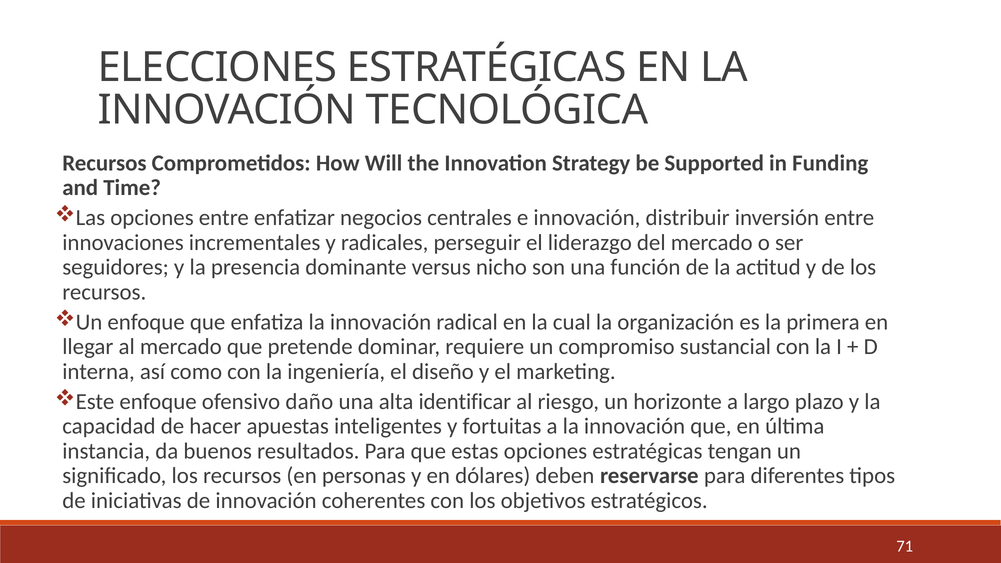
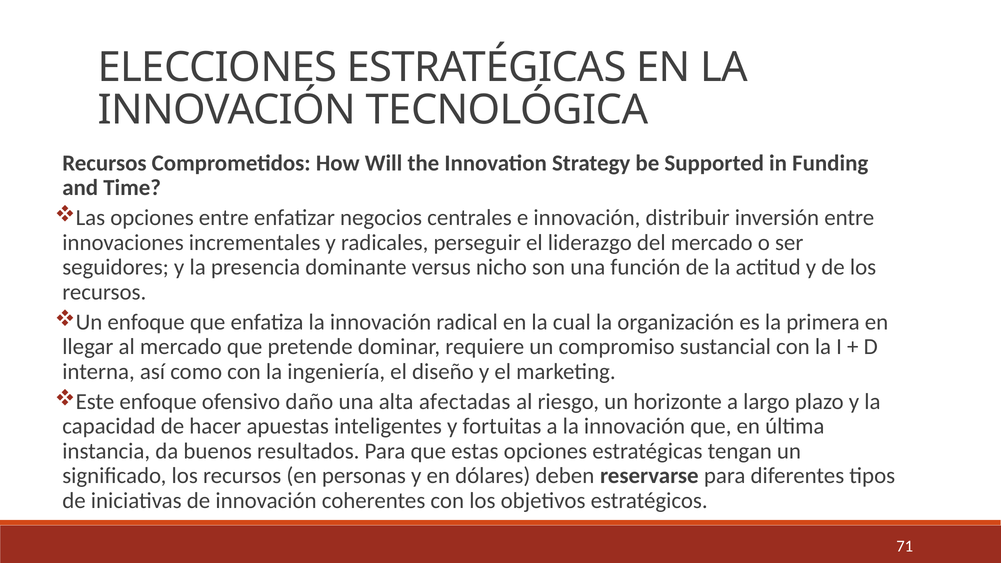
identificar: identificar -> afectadas
